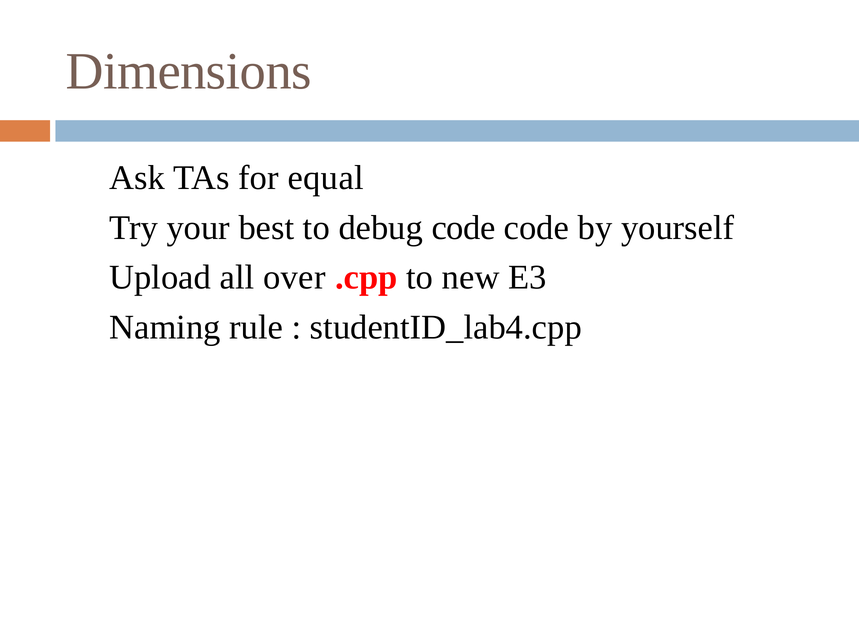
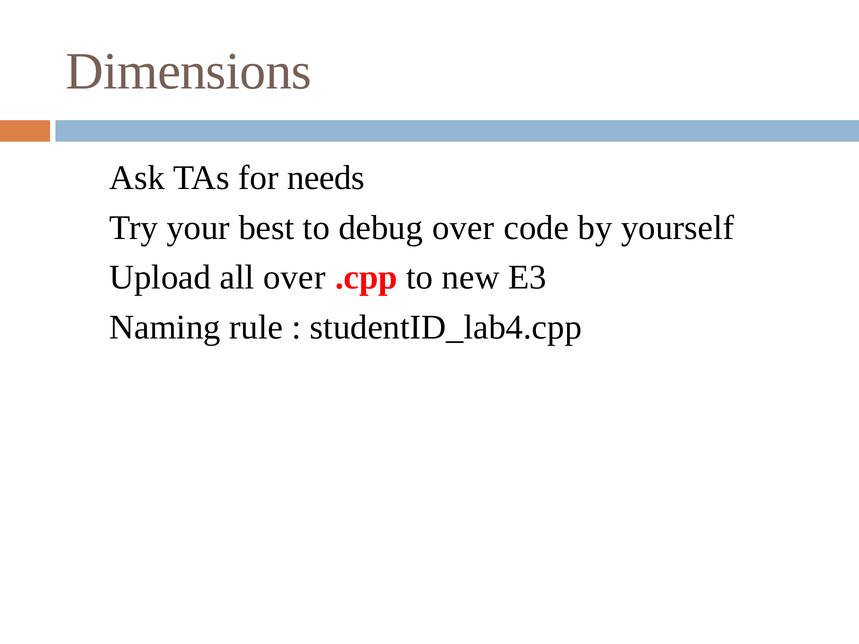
equal: equal -> needs
debug code: code -> over
